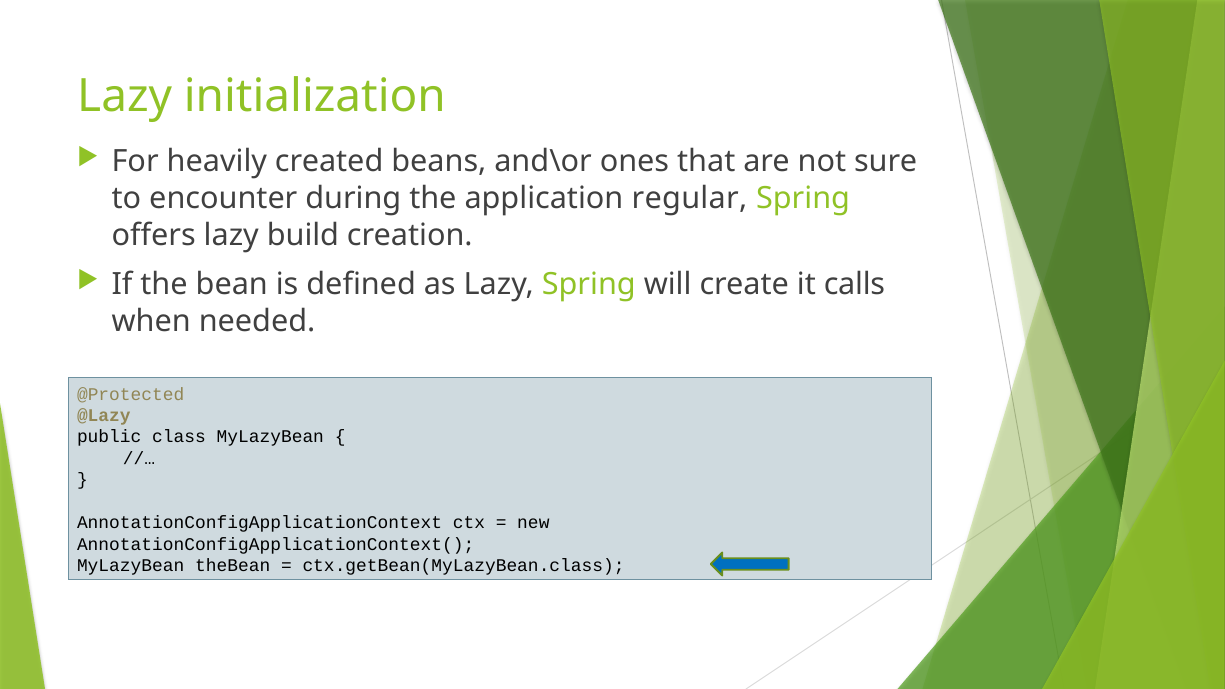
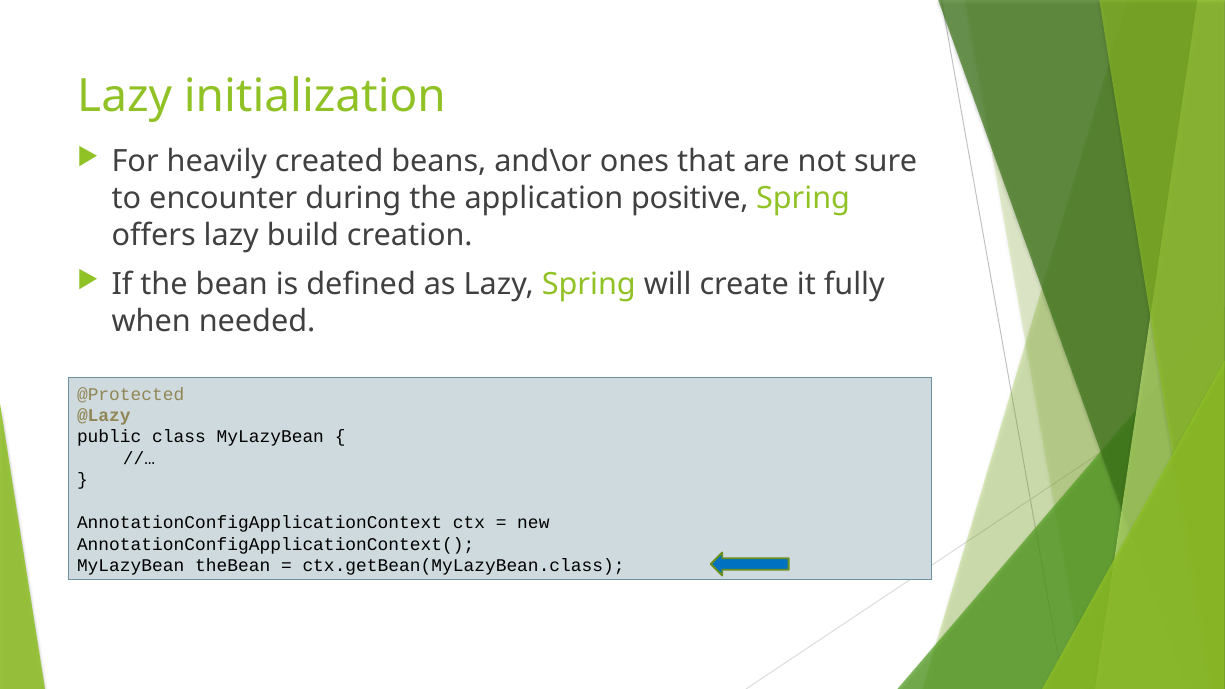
regular: regular -> positive
calls: calls -> fully
